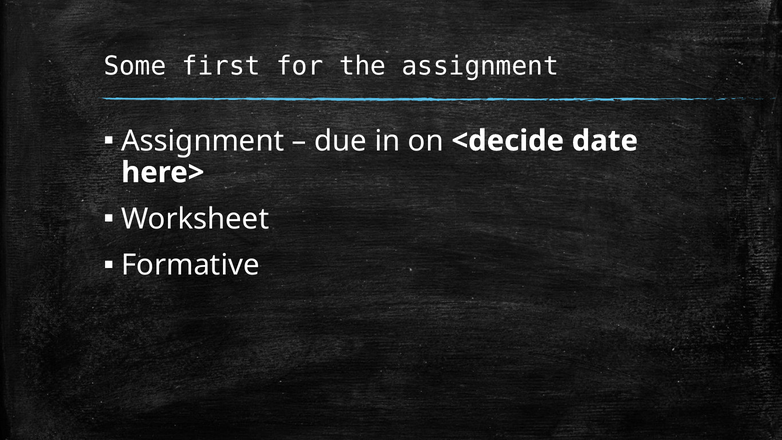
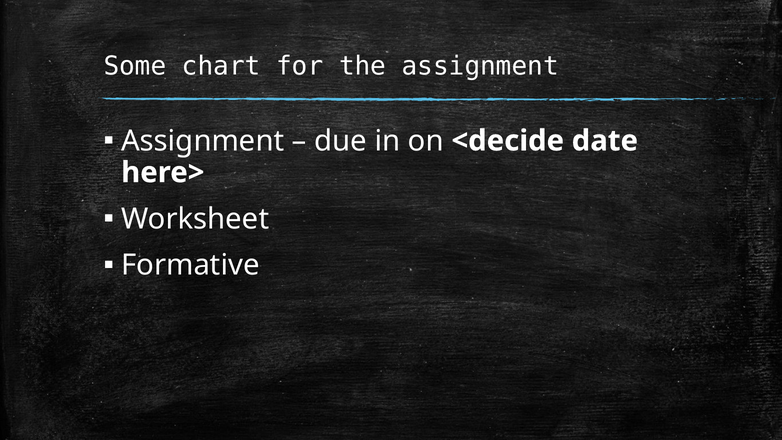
first: first -> chart
